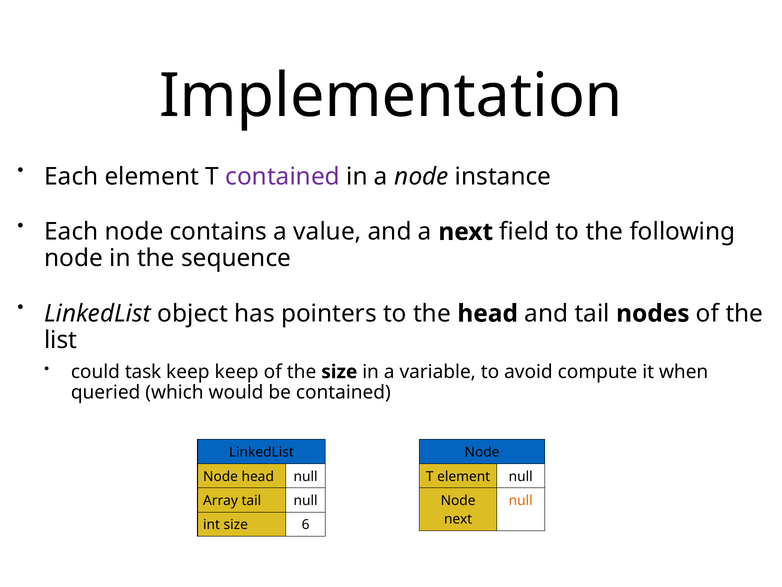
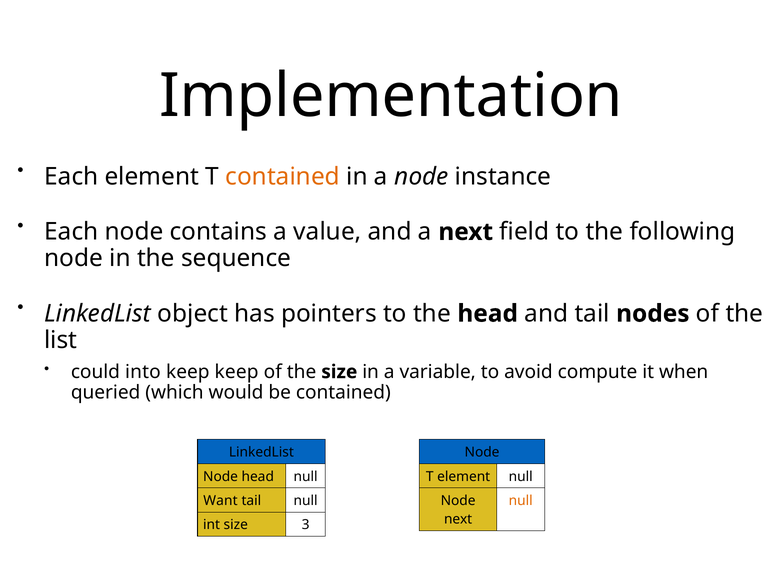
contained at (283, 176) colour: purple -> orange
task: task -> into
Array: Array -> Want
6: 6 -> 3
